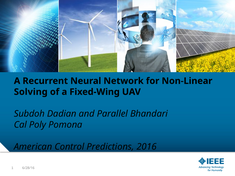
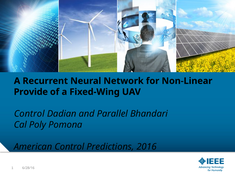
Solving: Solving -> Provide
Subdoh at (29, 114): Subdoh -> Control
